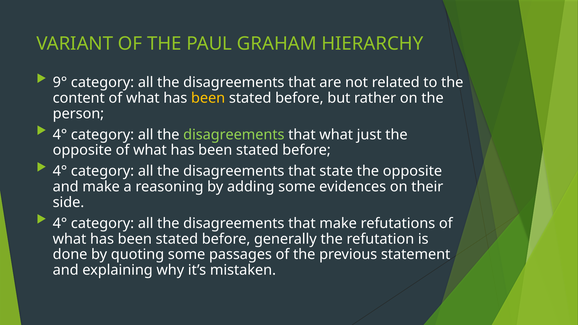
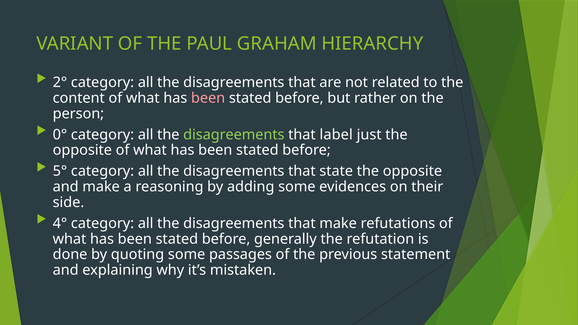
9°: 9° -> 2°
been at (208, 98) colour: yellow -> pink
4° at (60, 135): 4° -> 0°
that what: what -> label
4° at (60, 171): 4° -> 5°
